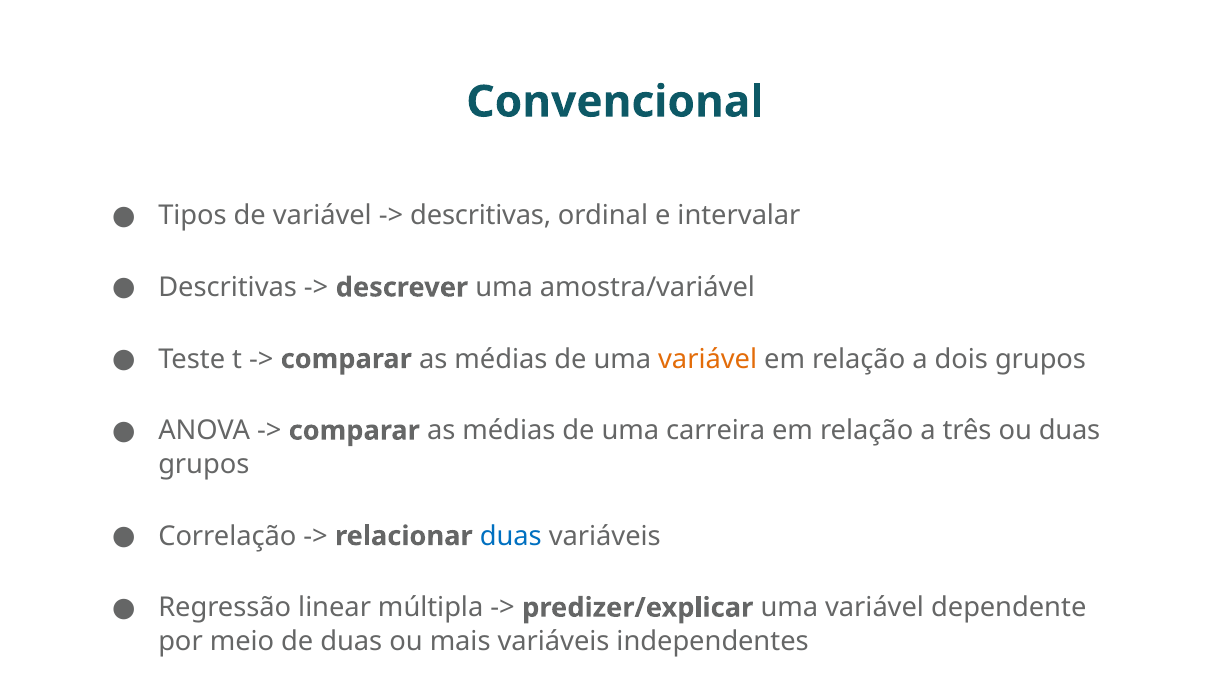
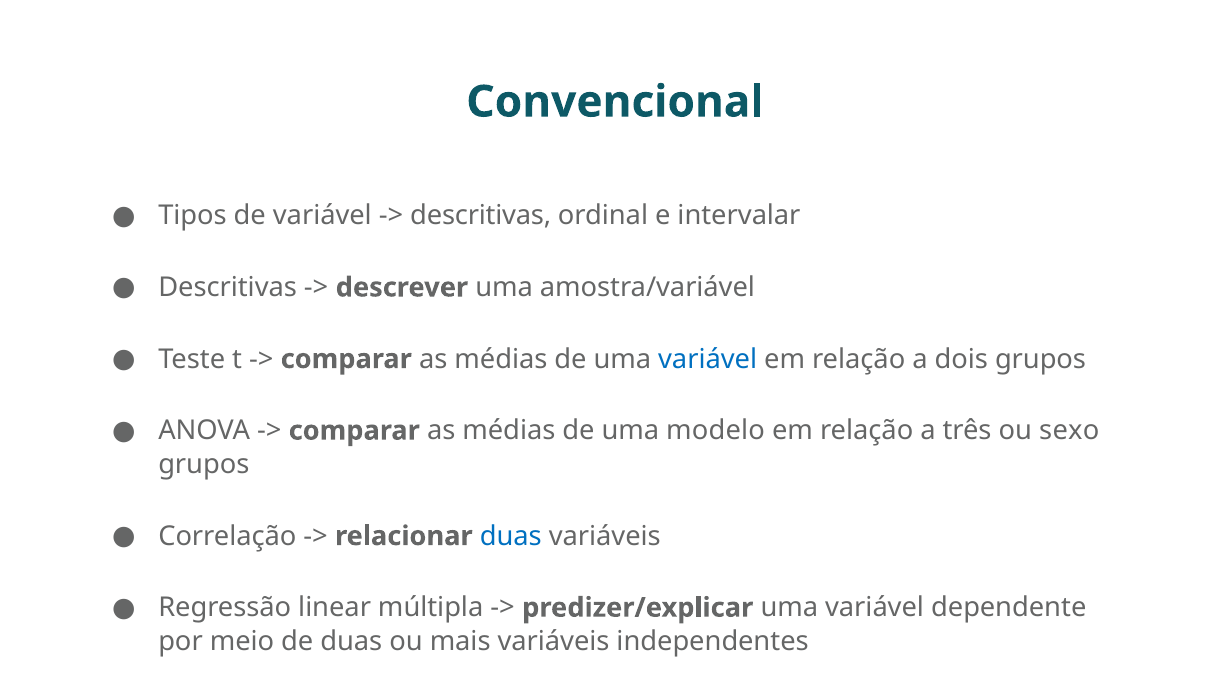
variável at (708, 359) colour: orange -> blue
carreira: carreira -> modelo
ou duas: duas -> sexo
